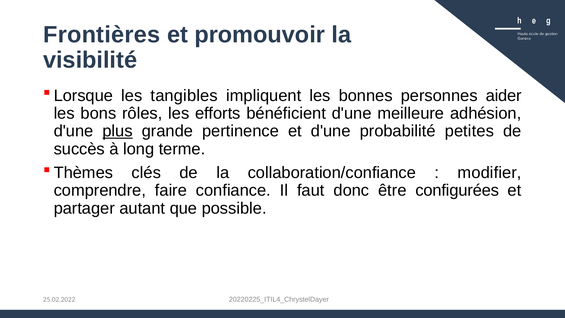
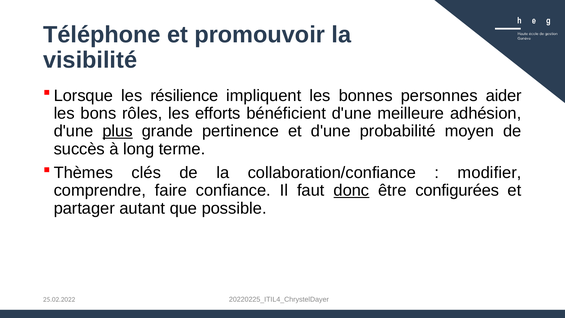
Frontières: Frontières -> Téléphone
tangibles: tangibles -> résilience
petites: petites -> moyen
donc underline: none -> present
